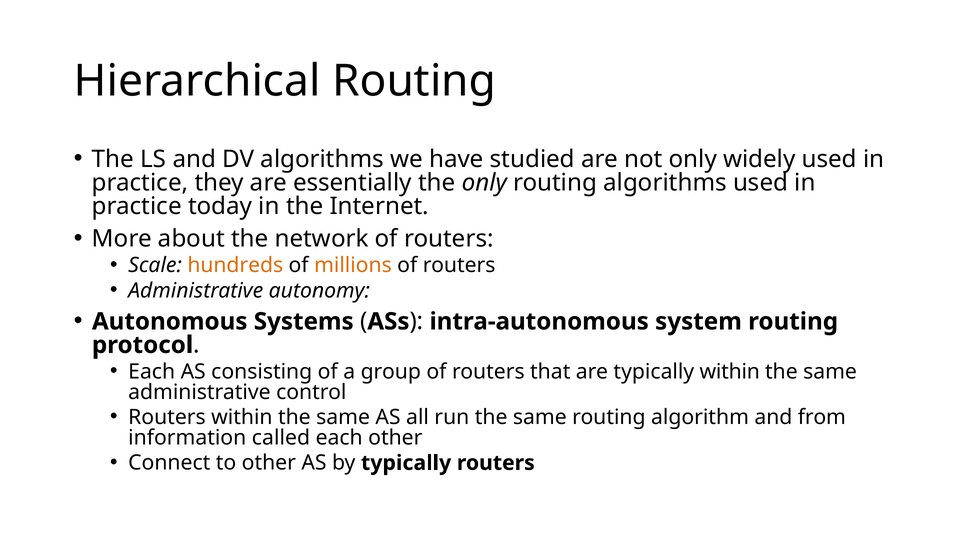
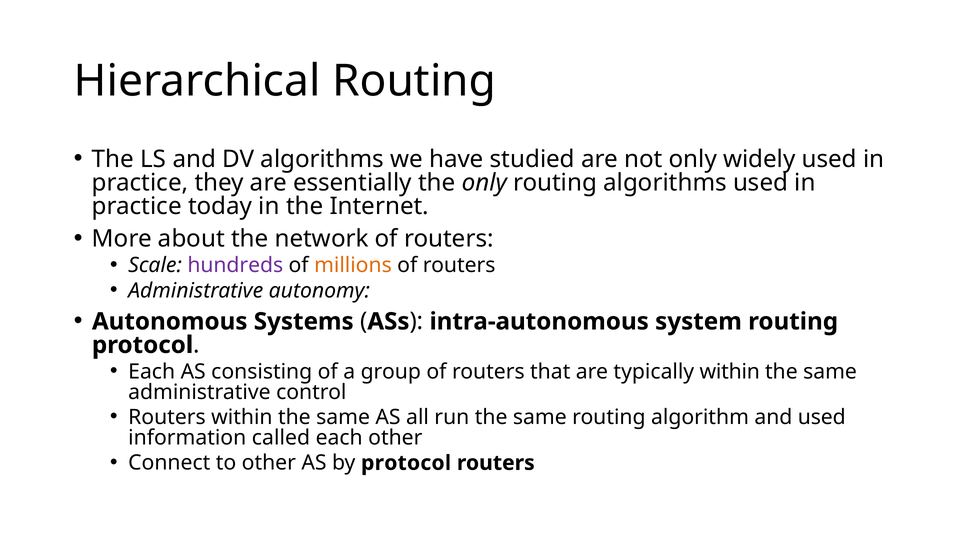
hundreds colour: orange -> purple
and from: from -> used
by typically: typically -> protocol
